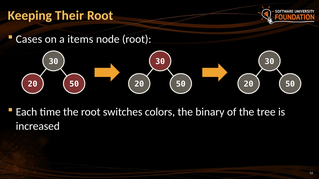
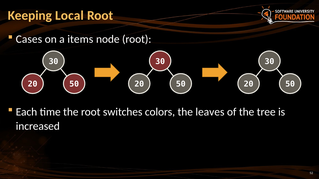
Their: Their -> Local
binary: binary -> leaves
